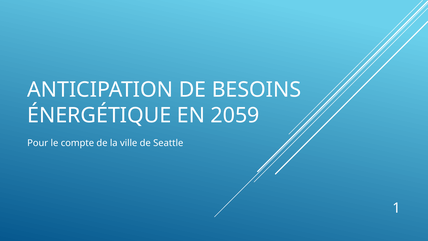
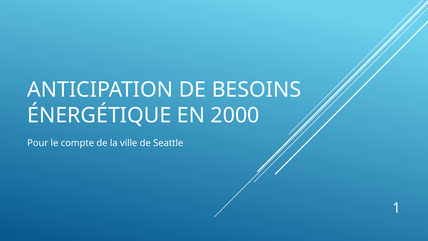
2059: 2059 -> 2000
